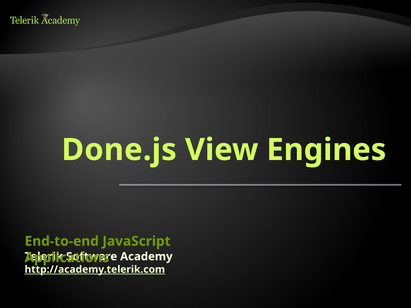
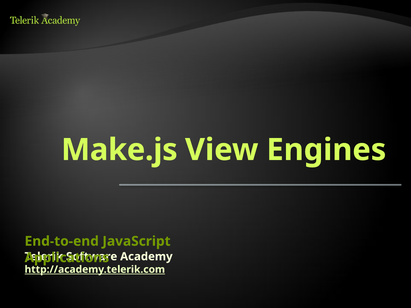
Done.js: Done.js -> Make.js
